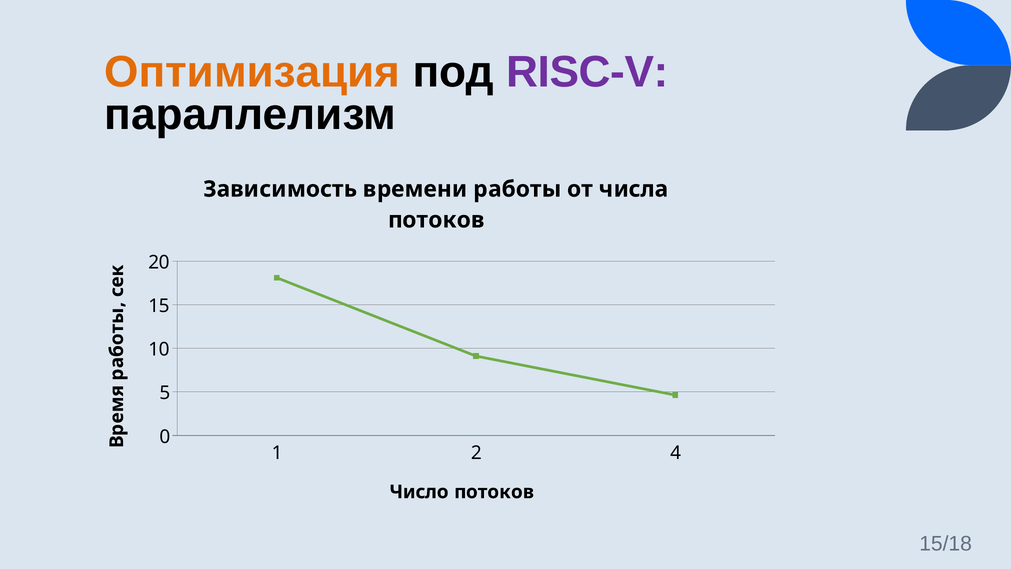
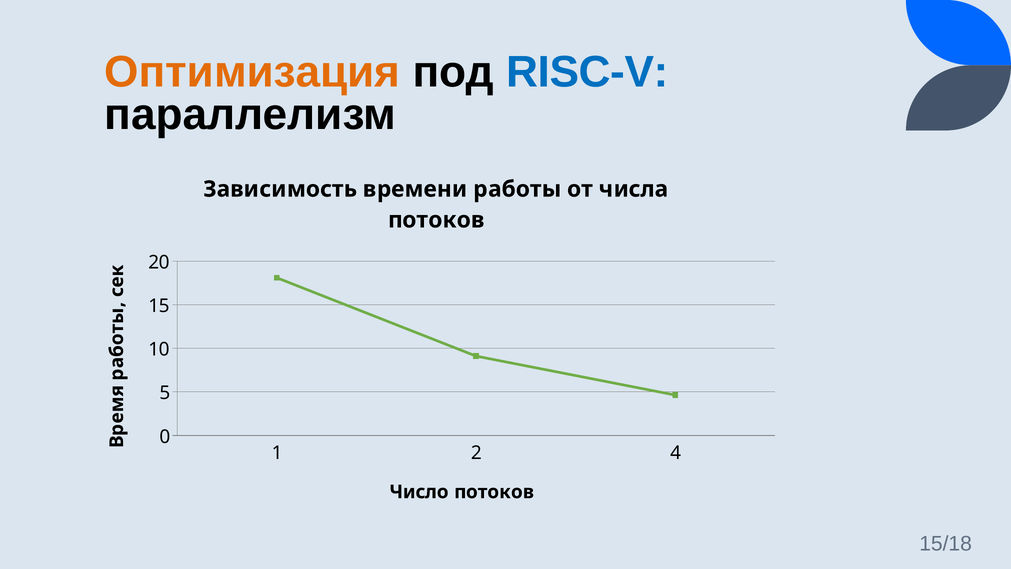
RISC-V colour: purple -> blue
